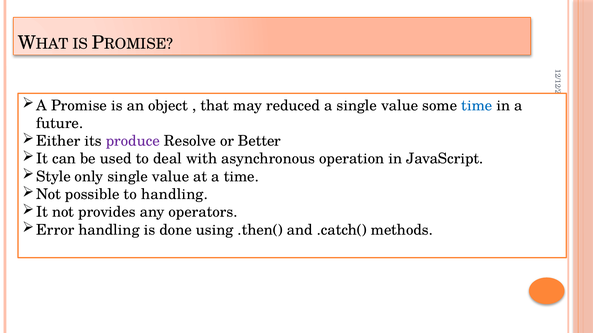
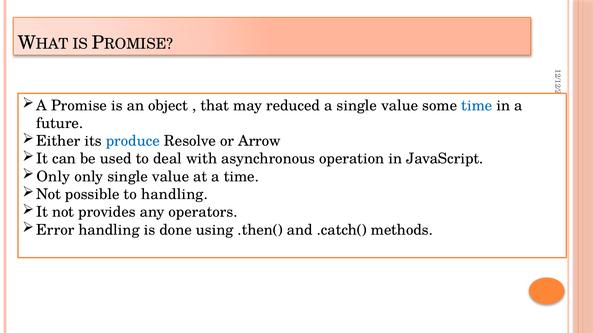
produce colour: purple -> blue
Better: Better -> Arrow
Style at (53, 177): Style -> Only
